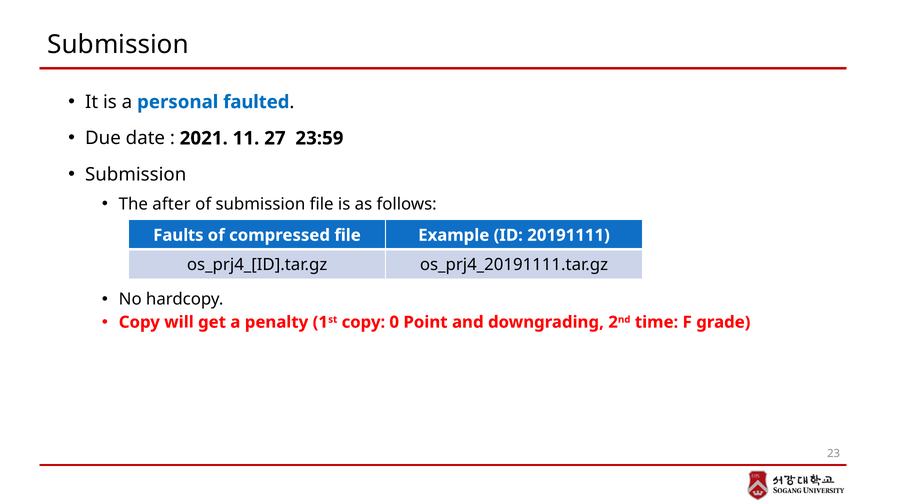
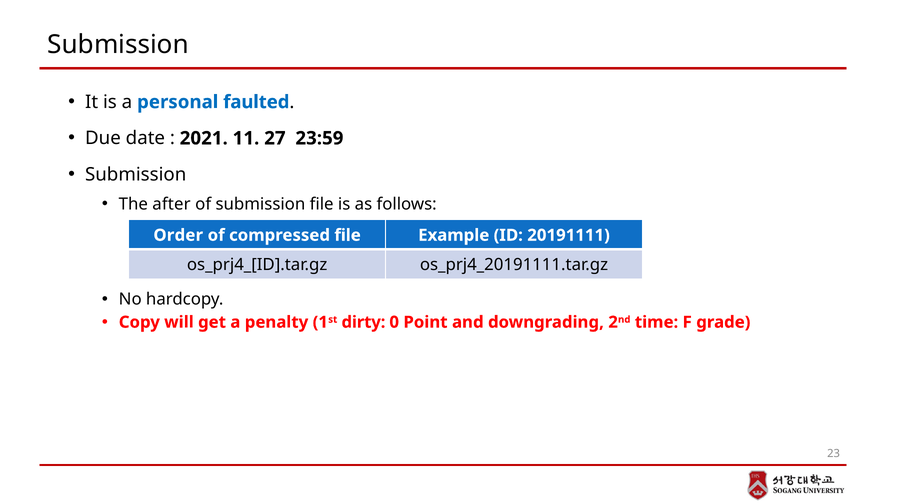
Faults: Faults -> Order
1st copy: copy -> dirty
